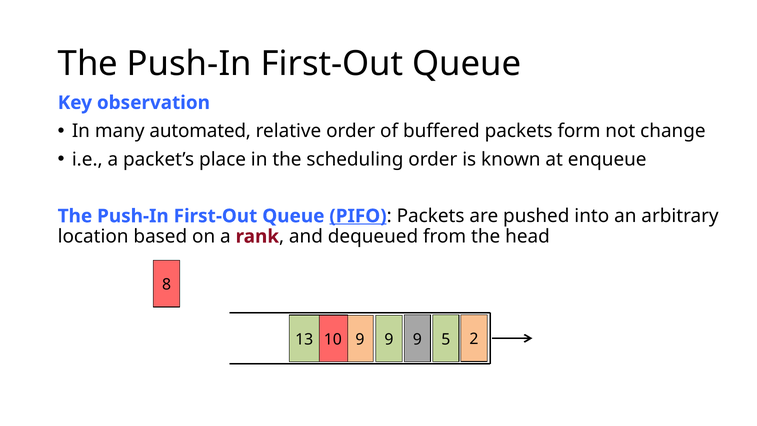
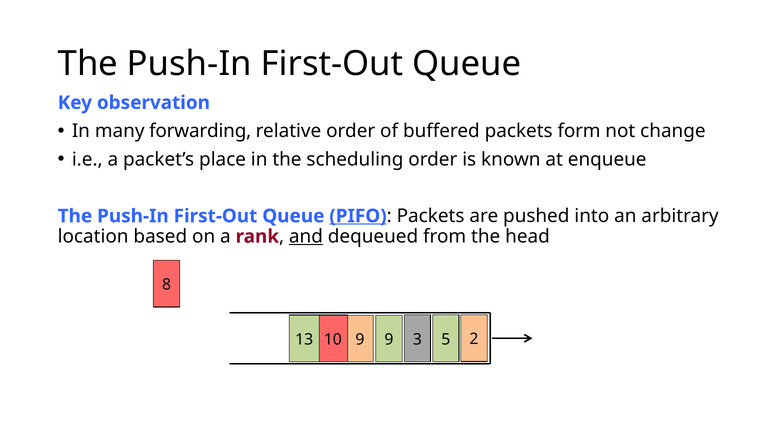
automated: automated -> forwarding
and underline: none -> present
9 at (417, 339): 9 -> 3
